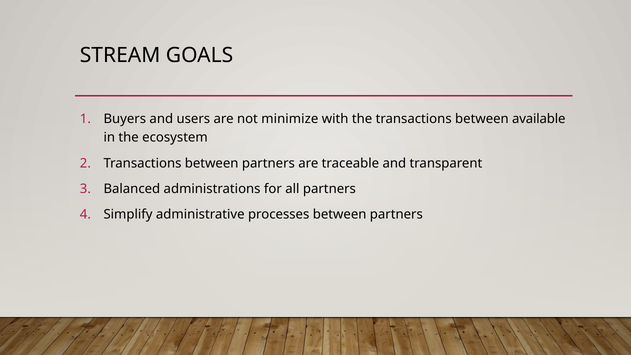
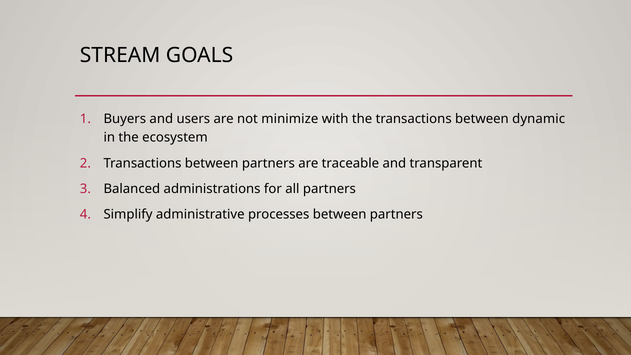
available: available -> dynamic
